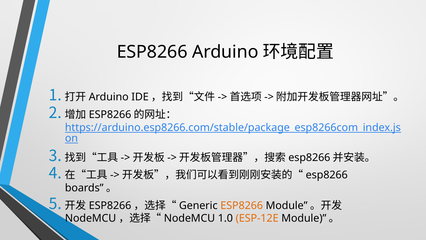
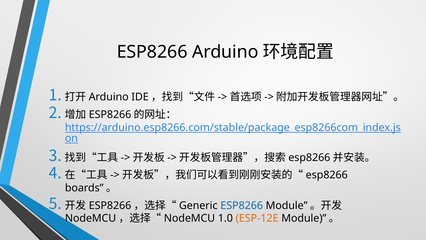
ESP8266 at (242, 205) colour: orange -> blue
